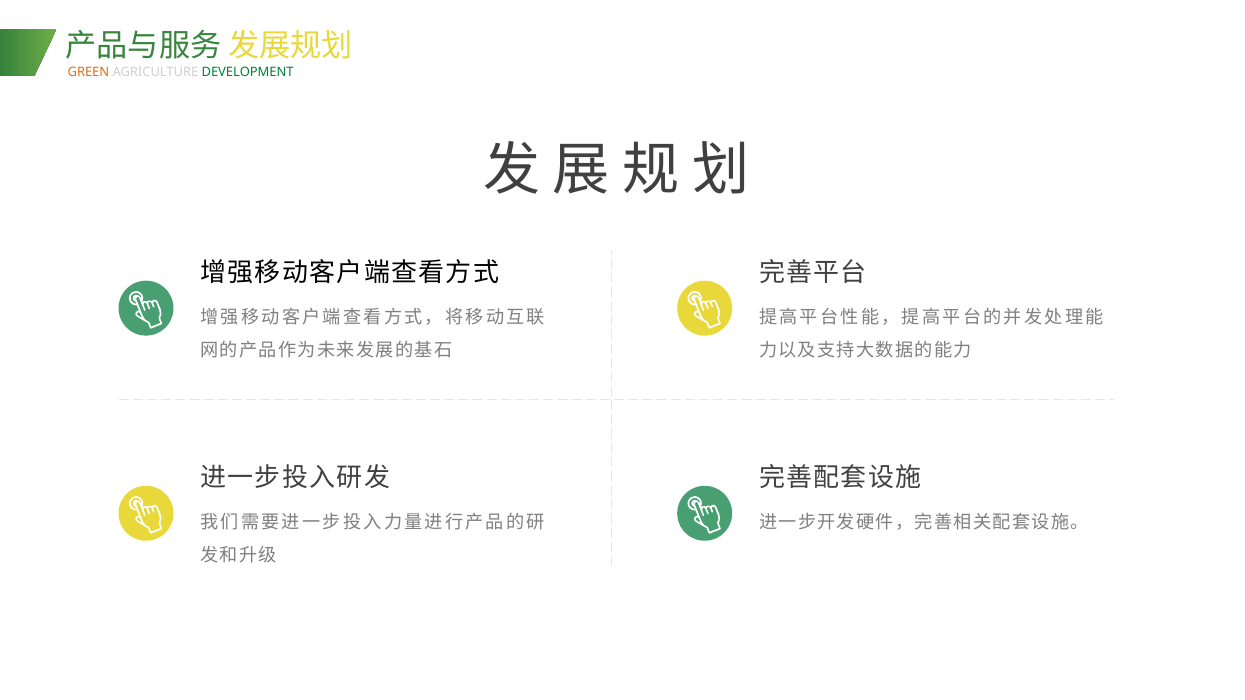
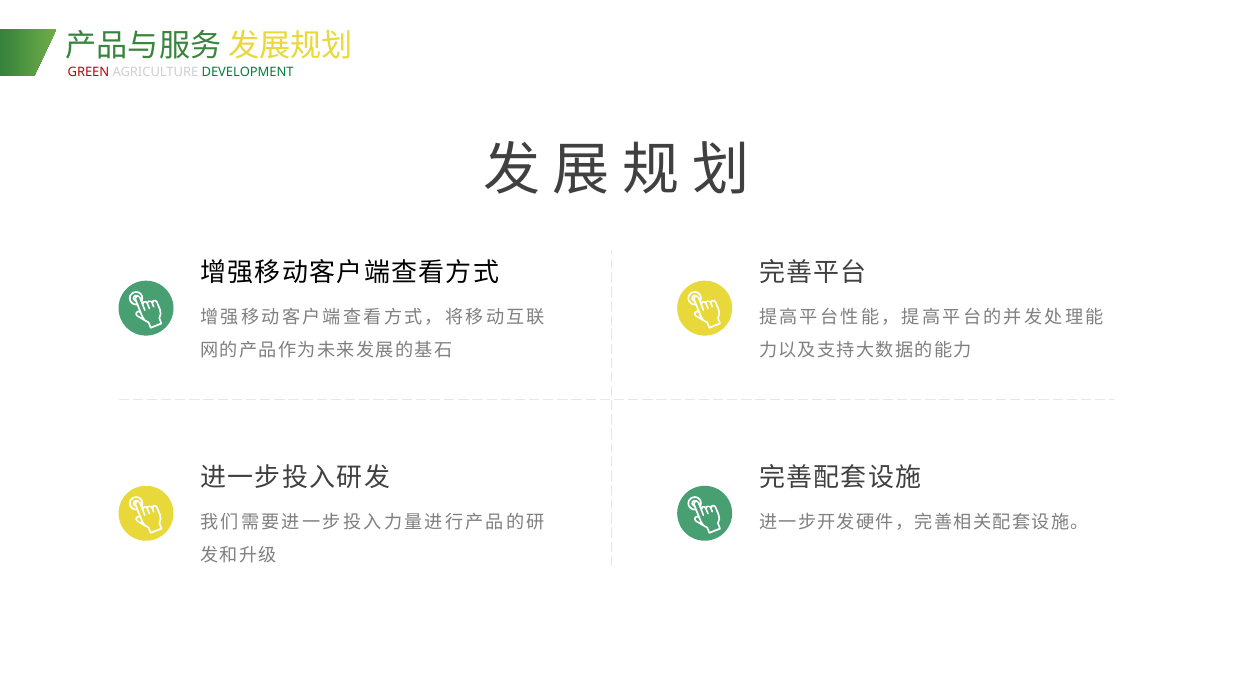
GREEN colour: orange -> red
